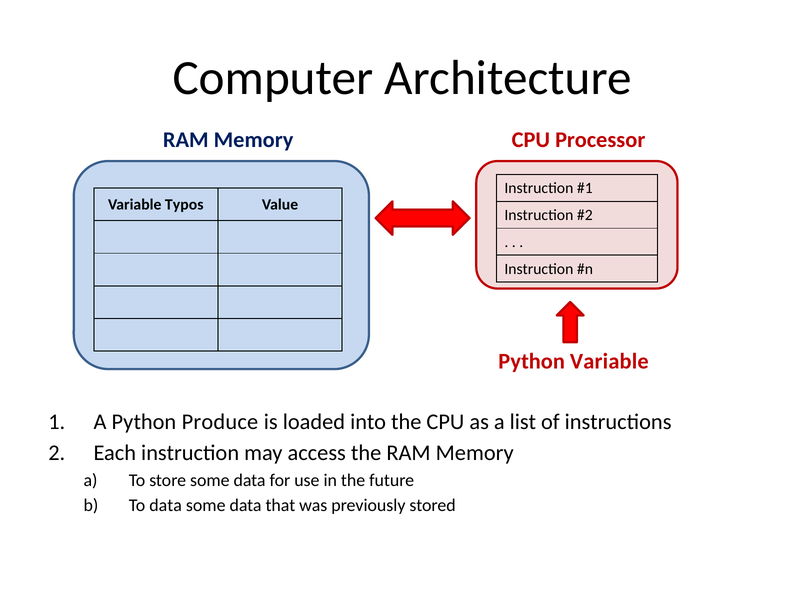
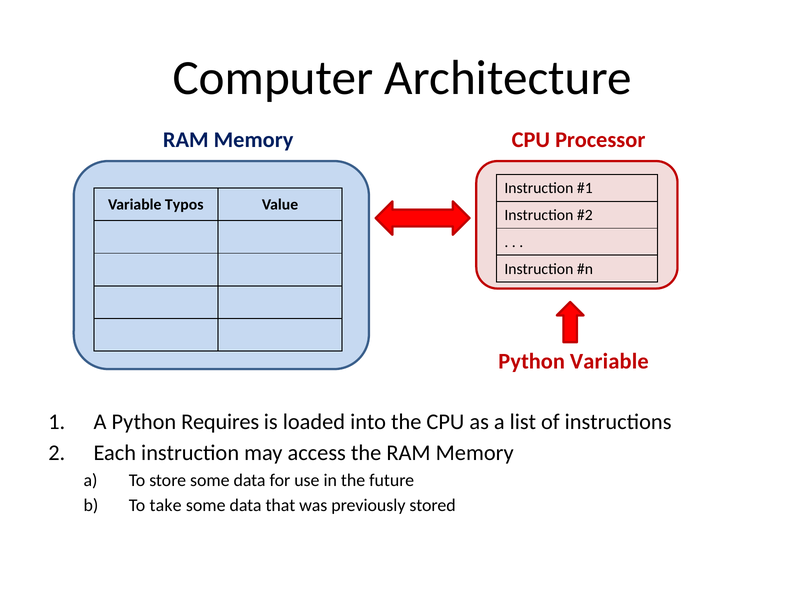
Produce: Produce -> Requires
To data: data -> take
